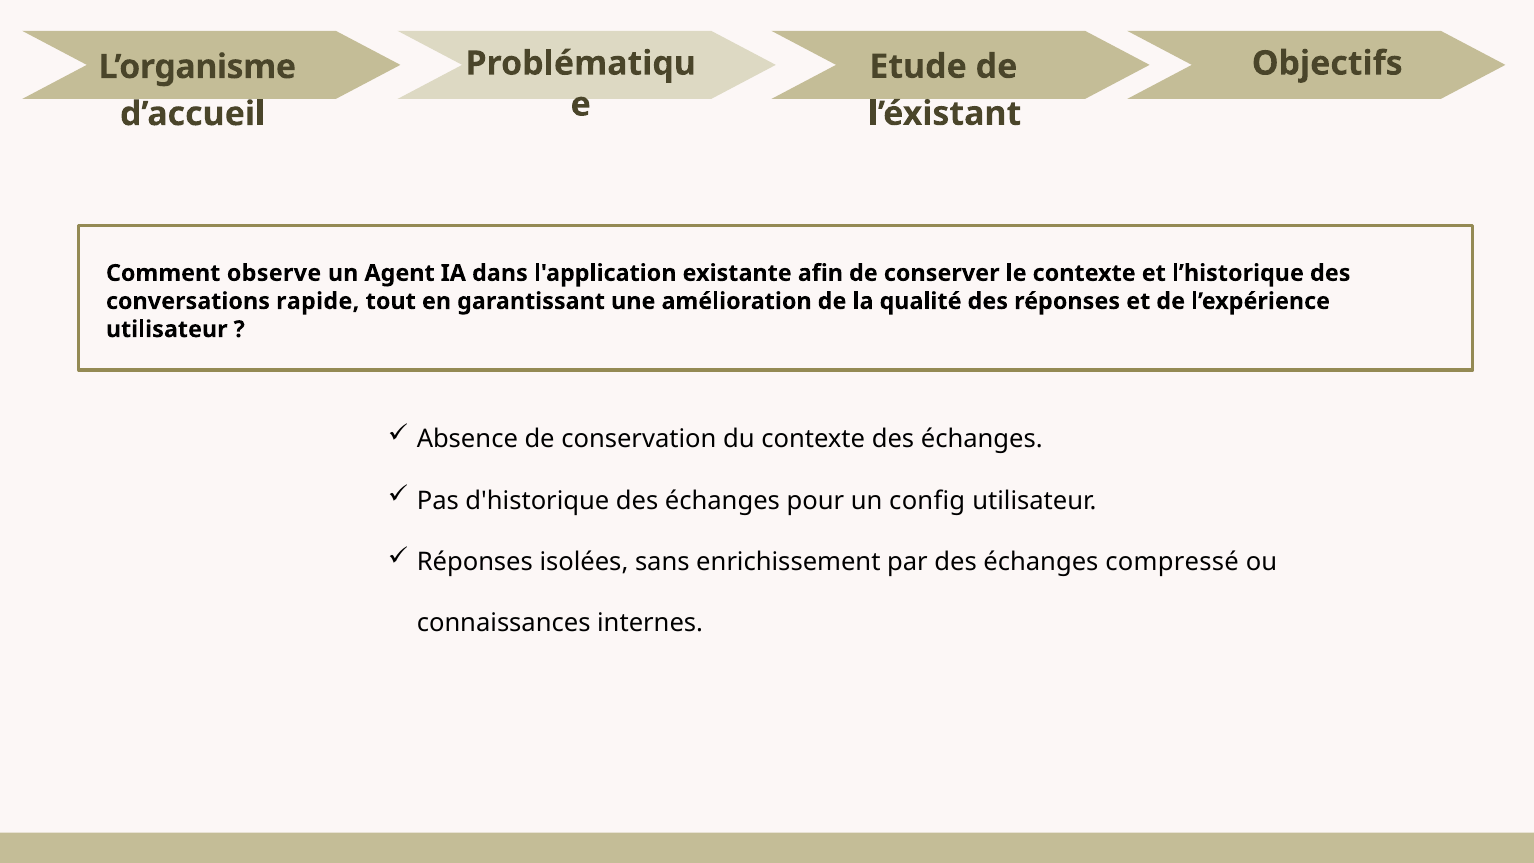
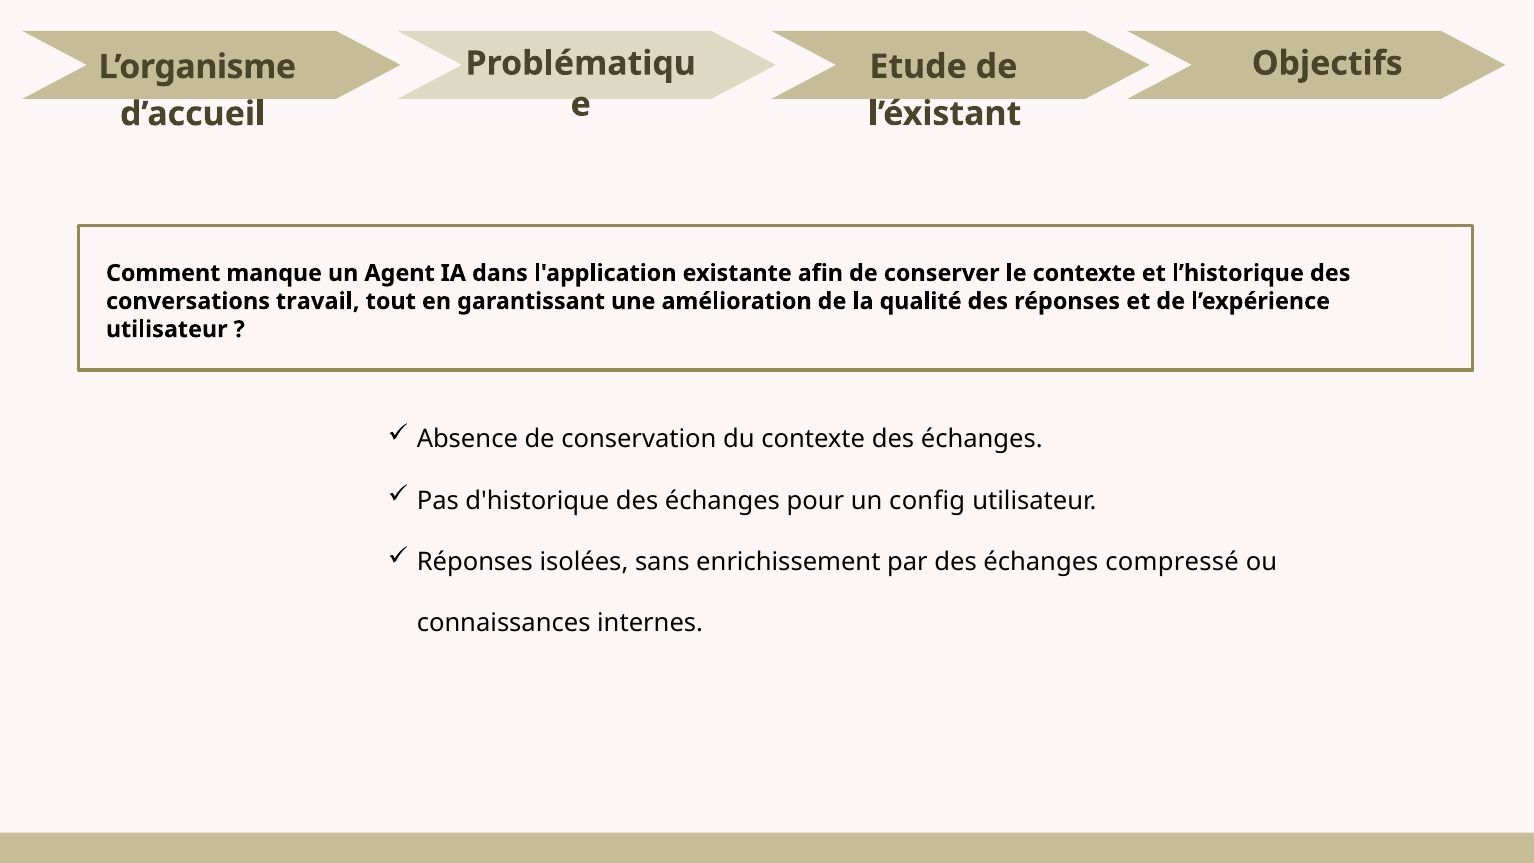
observe: observe -> manque
rapide: rapide -> travail
